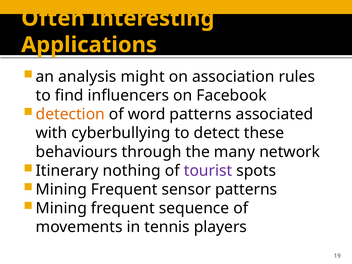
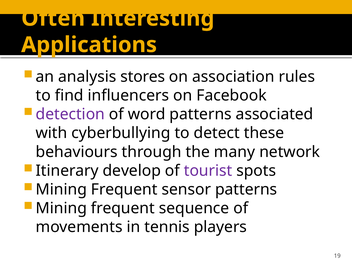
might: might -> stores
detection colour: orange -> purple
nothing: nothing -> develop
